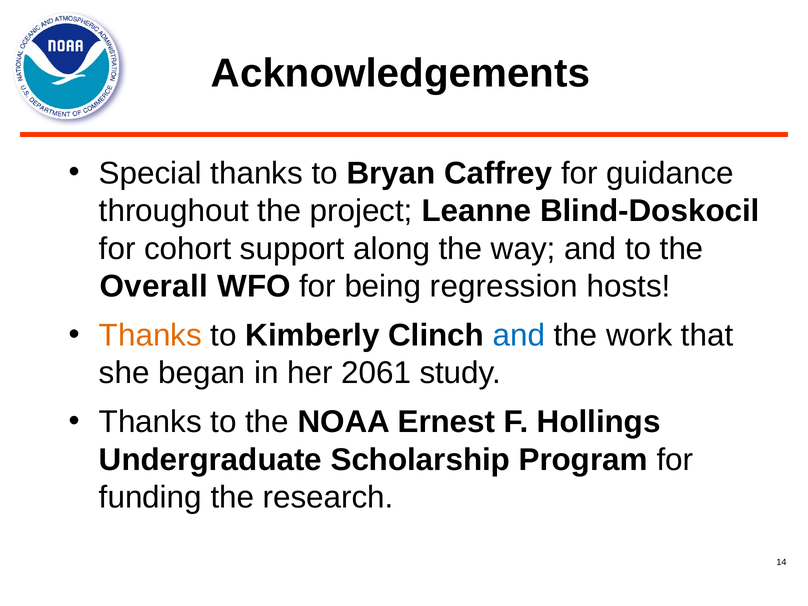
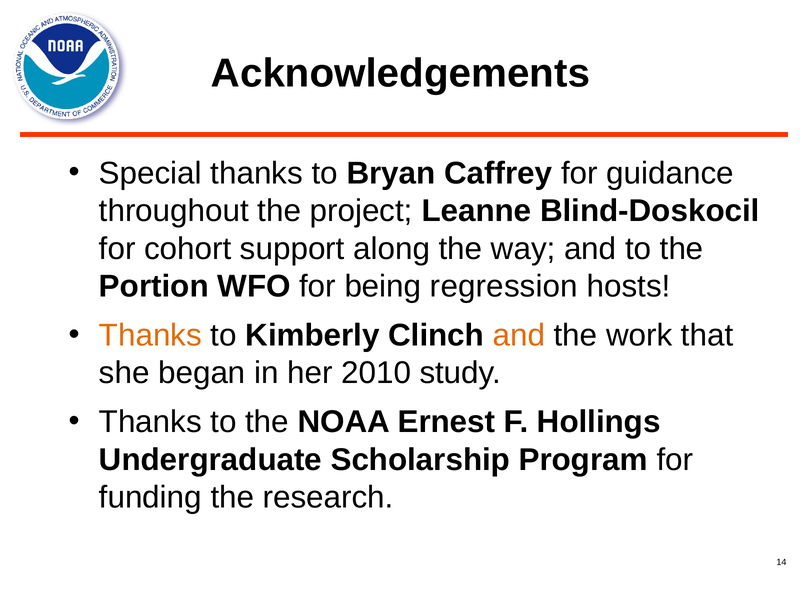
Overall: Overall -> Portion
and at (519, 335) colour: blue -> orange
2061: 2061 -> 2010
